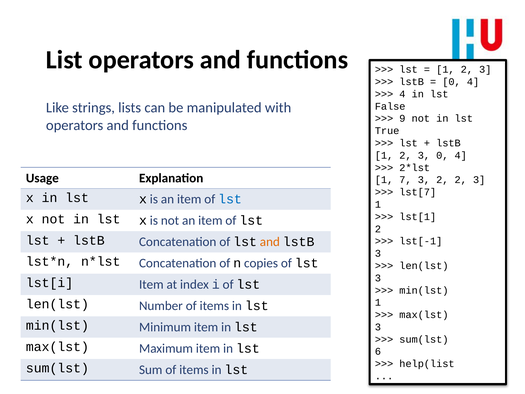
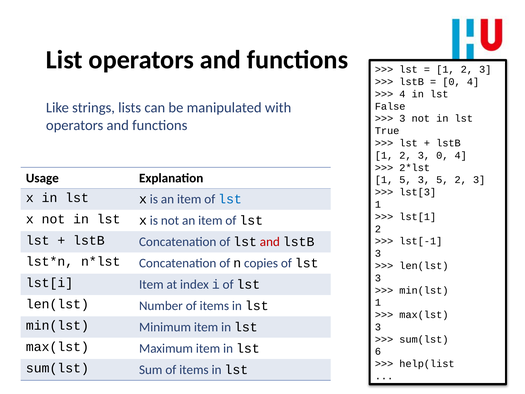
9 at (402, 119): 9 -> 3
1 7: 7 -> 5
3 2: 2 -> 5
lst[7: lst[7 -> lst[3
and at (270, 242) colour: orange -> red
